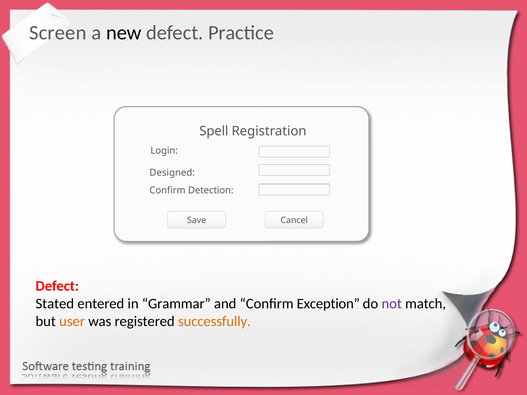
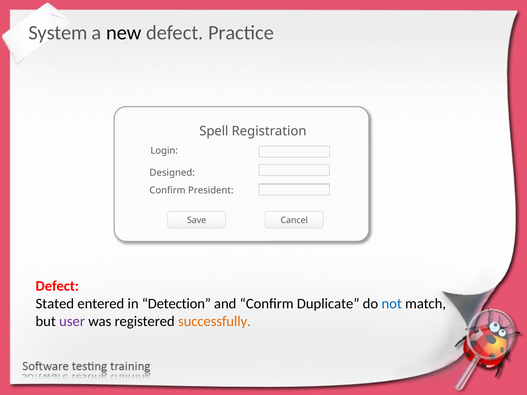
Screen: Screen -> System
Detection: Detection -> President
Grammar: Grammar -> Detection
Exception: Exception -> Duplicate
not colour: purple -> blue
user colour: orange -> purple
